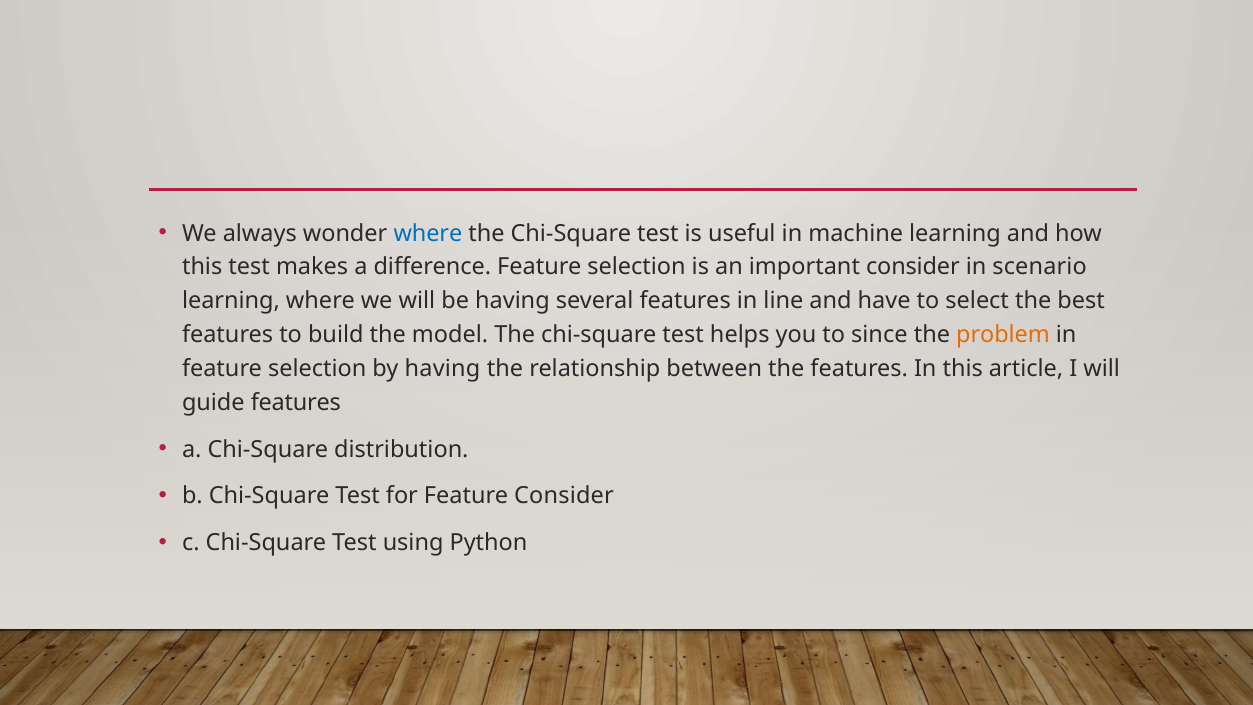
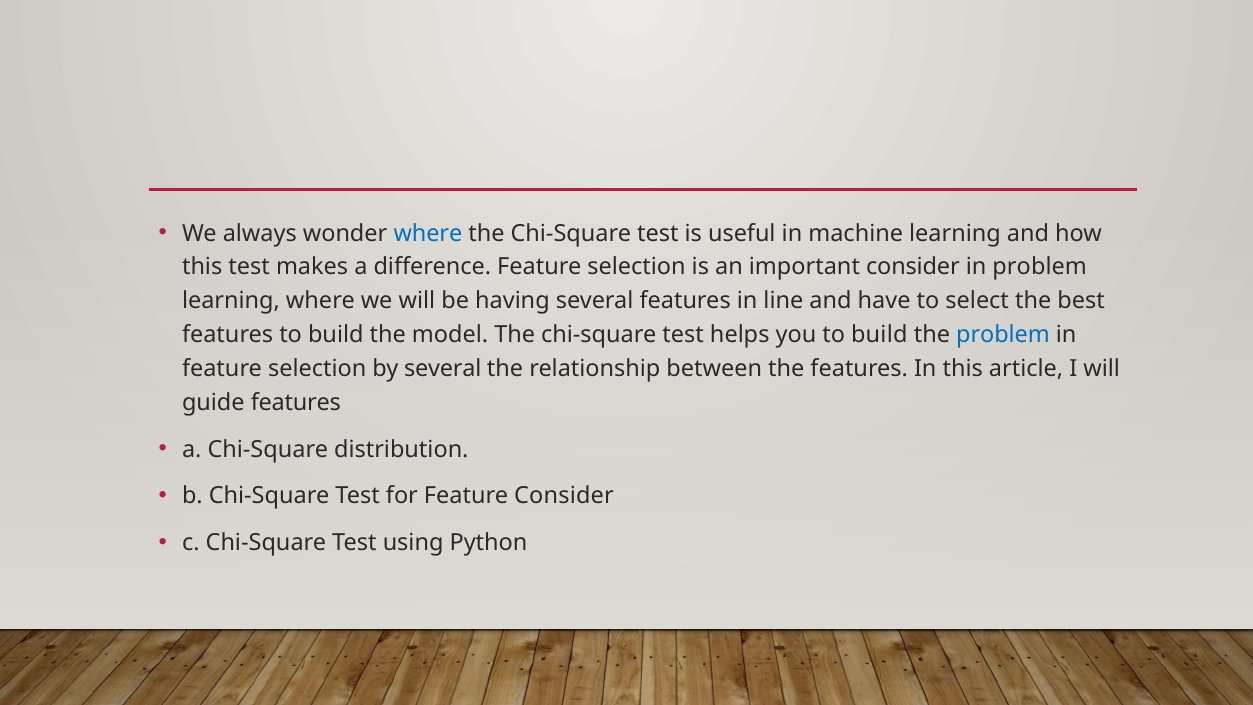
in scenario: scenario -> problem
you to since: since -> build
problem at (1003, 335) colour: orange -> blue
by having: having -> several
